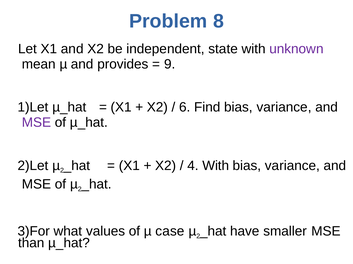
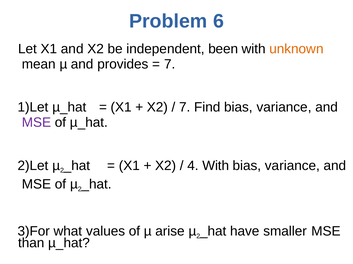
8: 8 -> 6
state: state -> been
unknown colour: purple -> orange
9 at (170, 64): 9 -> 7
6 at (185, 107): 6 -> 7
case: case -> arise
